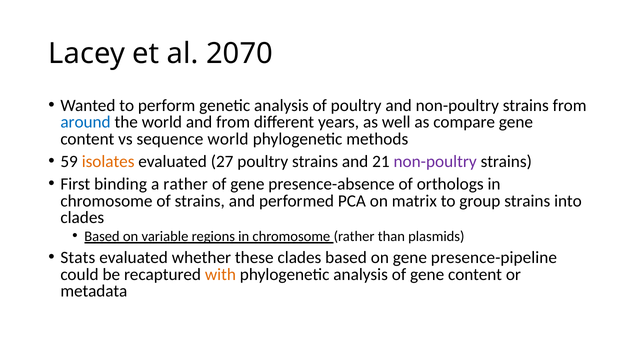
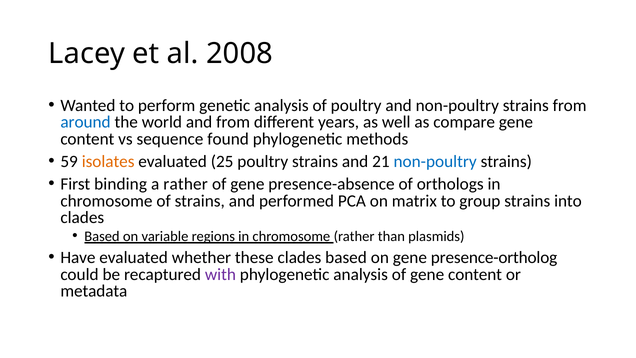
2070: 2070 -> 2008
sequence world: world -> found
27: 27 -> 25
non-poultry at (435, 161) colour: purple -> blue
Stats: Stats -> Have
presence-pipeline: presence-pipeline -> presence-ortholog
with colour: orange -> purple
